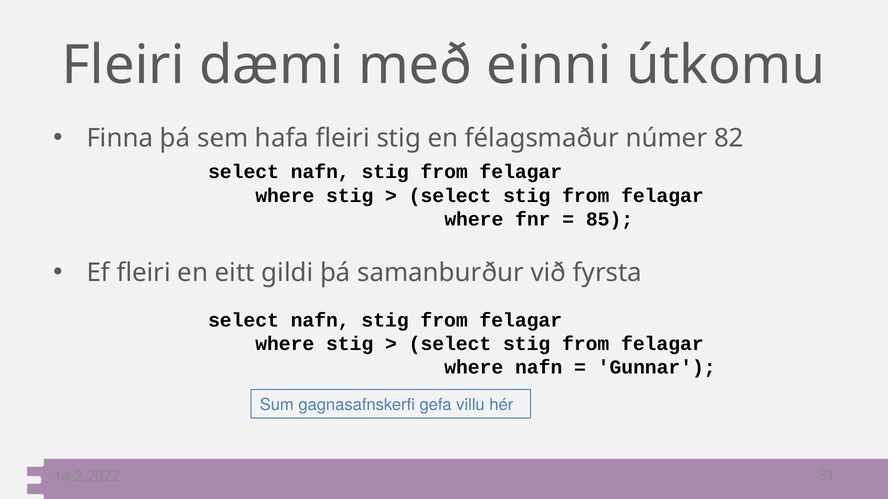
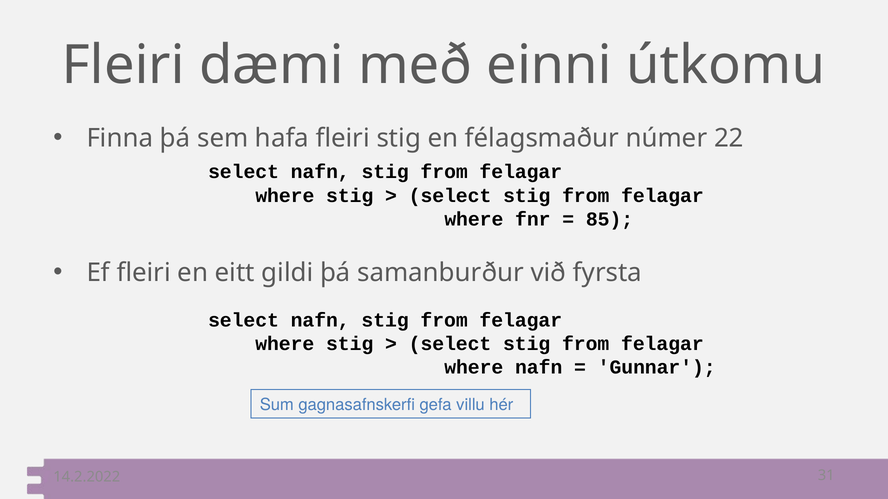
82: 82 -> 22
